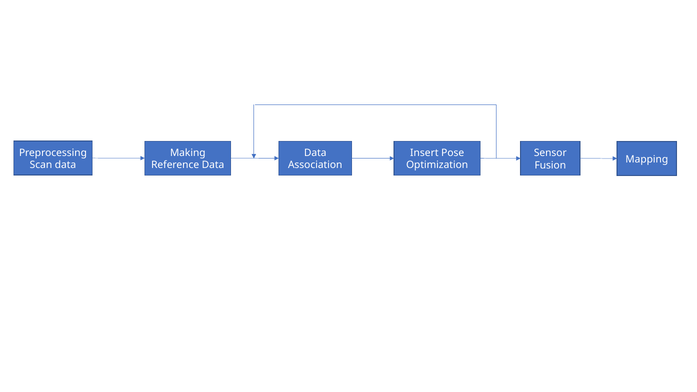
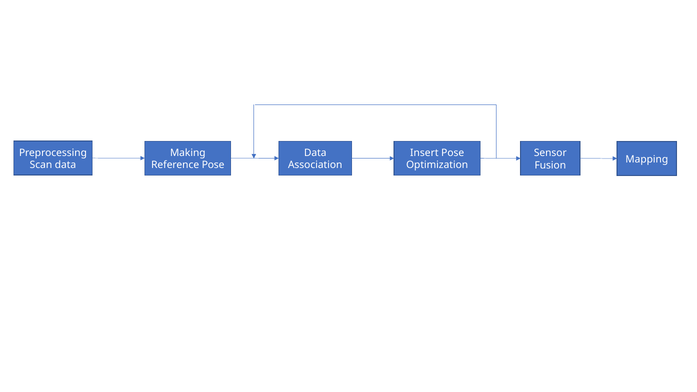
Reference Data: Data -> Pose
